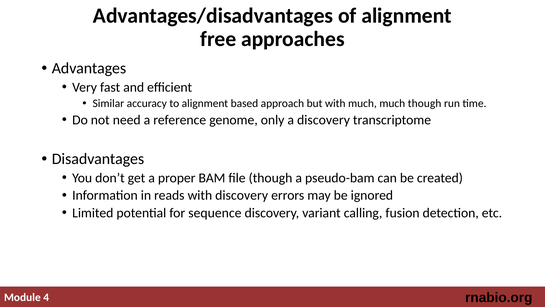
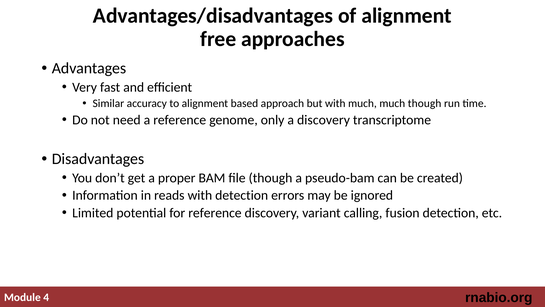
with discovery: discovery -> detection
for sequence: sequence -> reference
